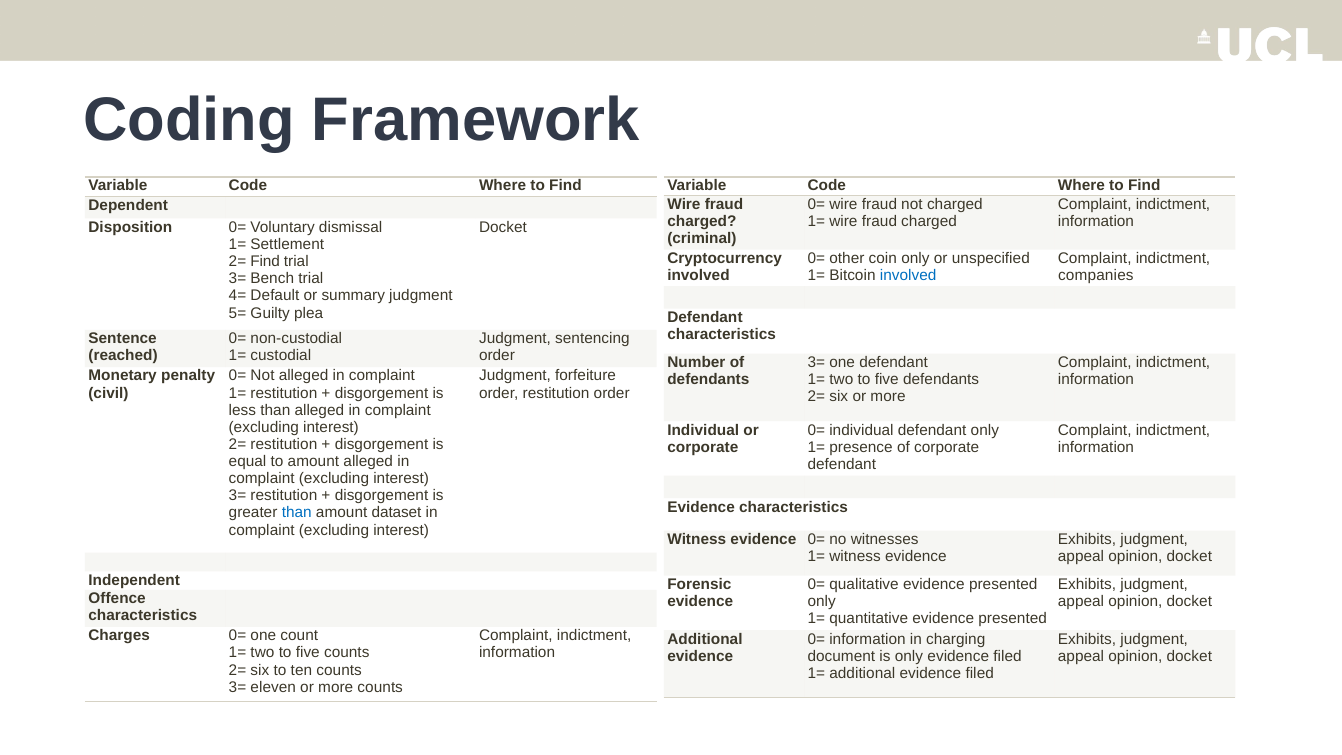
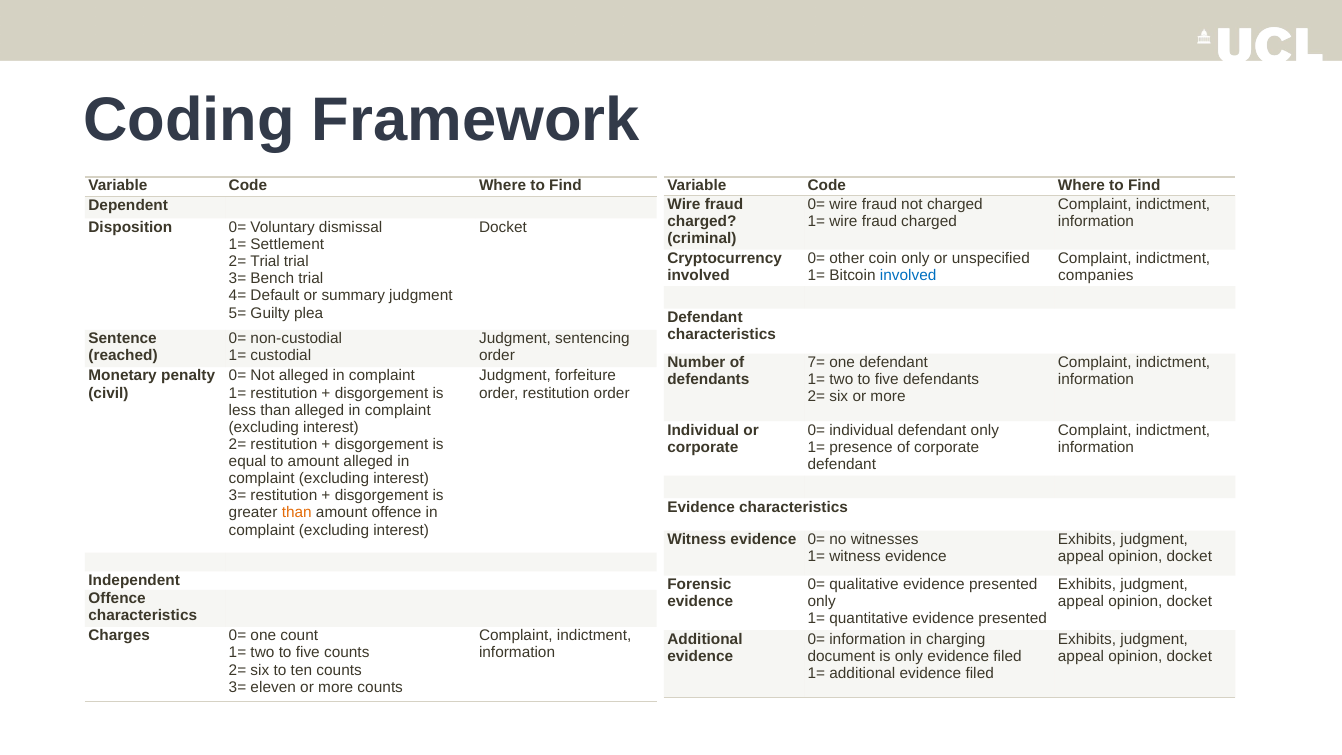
2= Find: Find -> Trial
3= at (816, 362): 3= -> 7=
than at (297, 513) colour: blue -> orange
amount dataset: dataset -> offence
